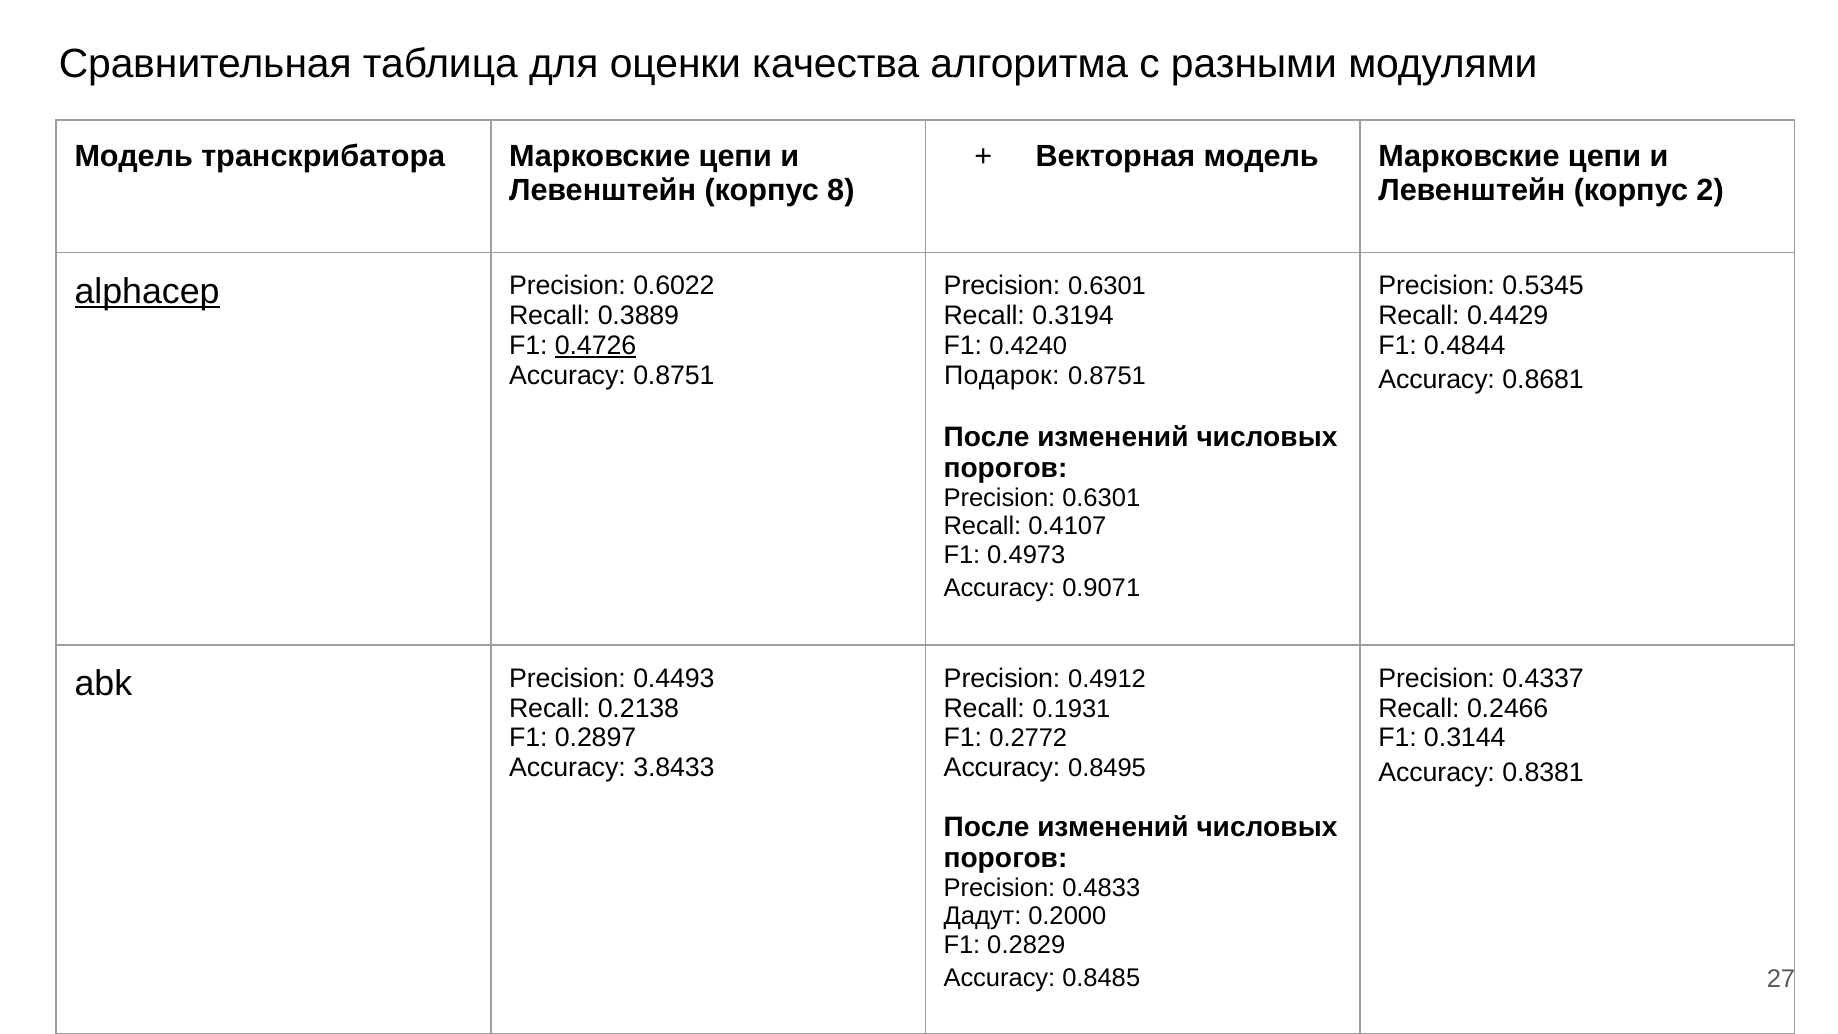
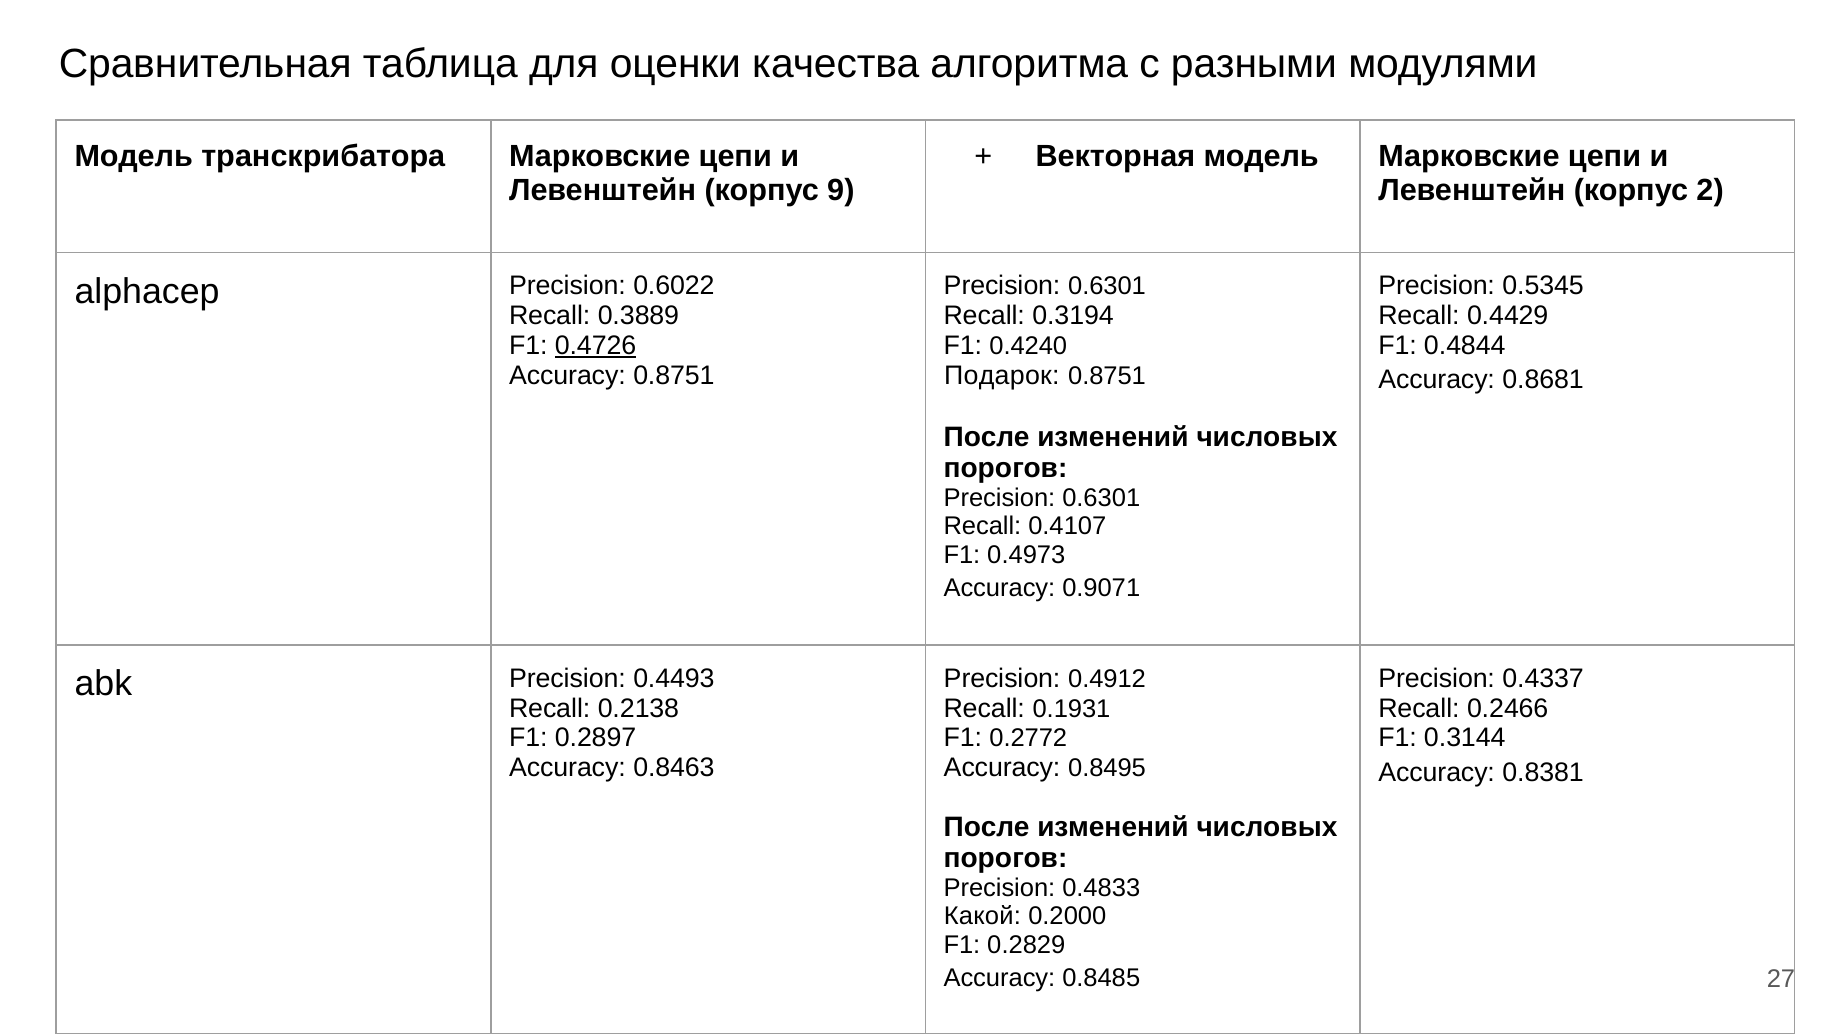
8: 8 -> 9
alphacep underline: present -> none
3.8433: 3.8433 -> 0.8463
Дадут: Дадут -> Какой
